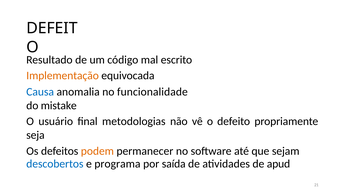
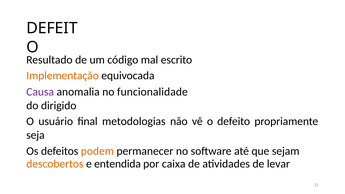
Causa colour: blue -> purple
mistake: mistake -> dirigido
descobertos colour: blue -> orange
programa: programa -> entendida
saída: saída -> caixa
apud: apud -> levar
